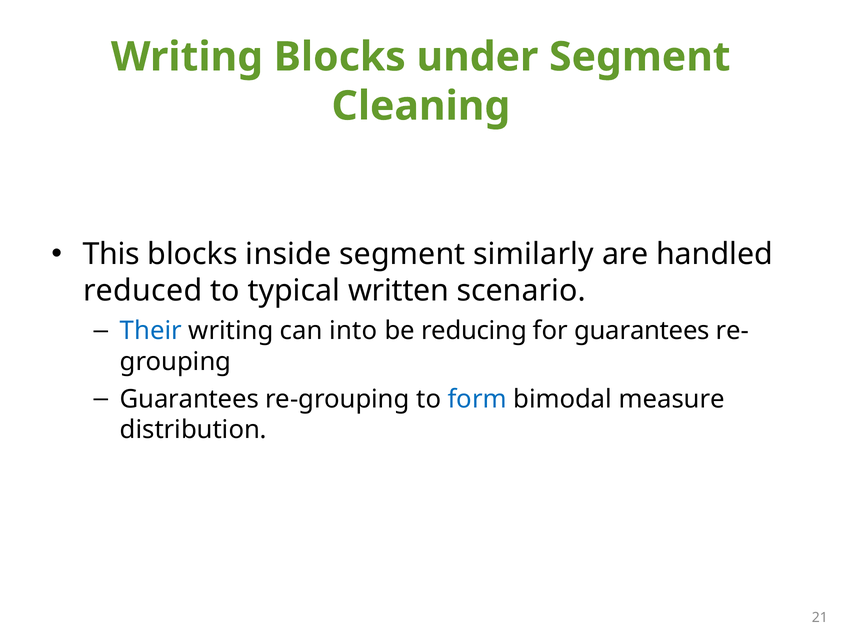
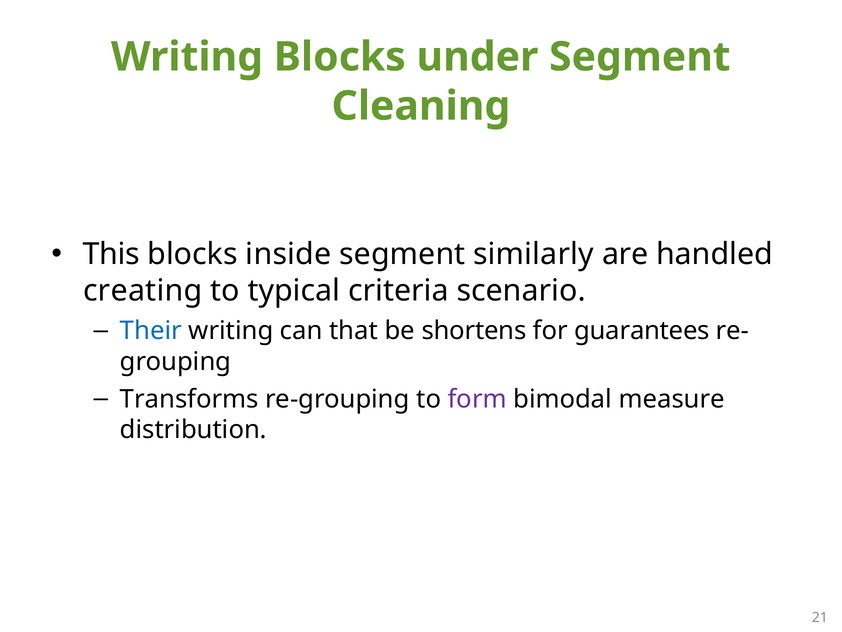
reduced: reduced -> creating
written: written -> criteria
into: into -> that
reducing: reducing -> shortens
Guarantees at (189, 399): Guarantees -> Transforms
form colour: blue -> purple
